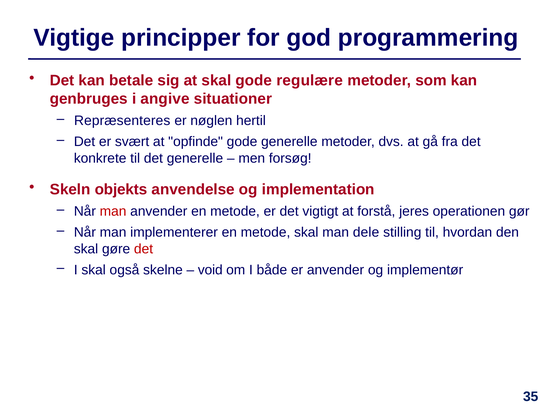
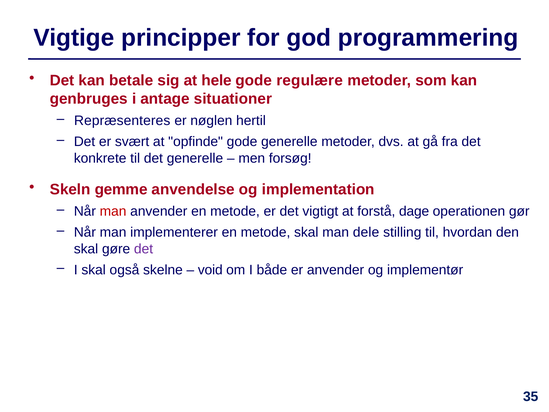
at skal: skal -> hele
angive: angive -> antage
objekts: objekts -> gemme
jeres: jeres -> dage
det at (144, 249) colour: red -> purple
